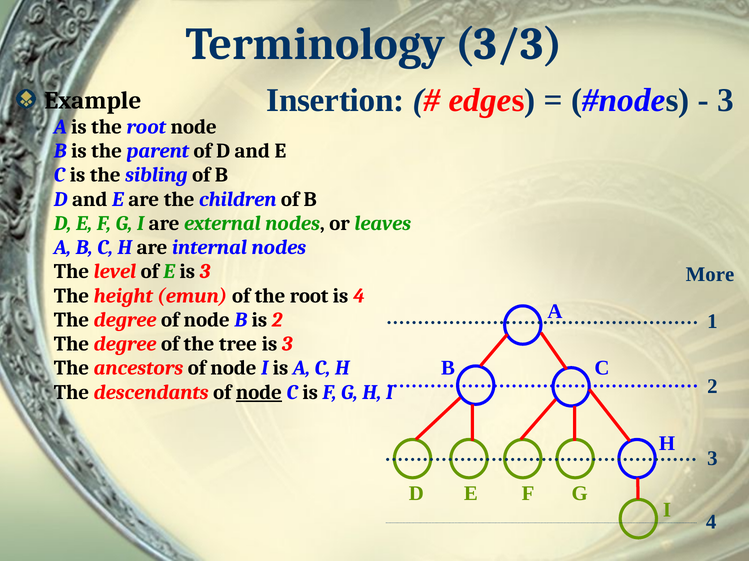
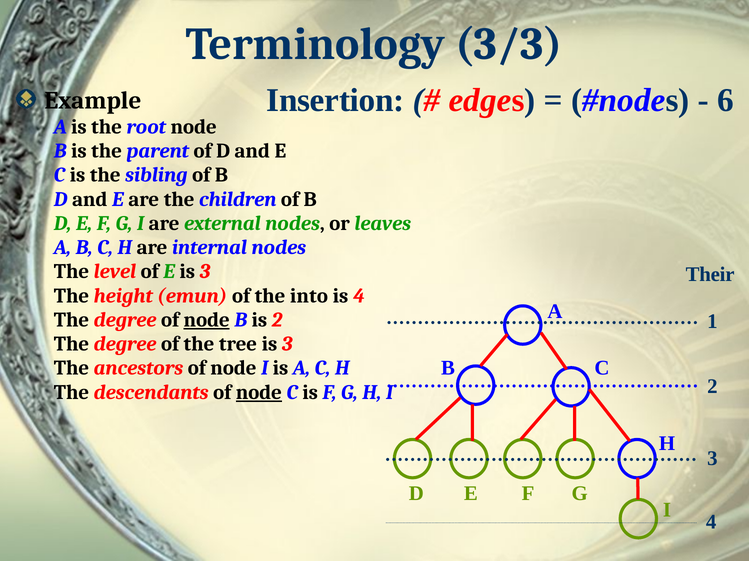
3 at (726, 100): 3 -> 6
More: More -> Their
of the root: root -> into
node at (207, 320) underline: none -> present
